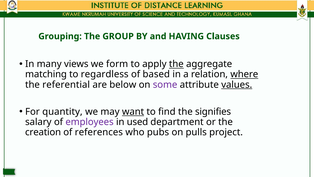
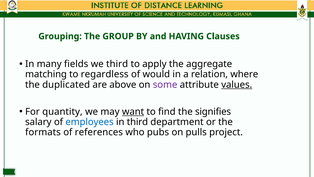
views: views -> fields
we form: form -> third
the at (176, 64) underline: present -> none
based: based -> would
where underline: present -> none
referential: referential -> duplicated
below: below -> above
employees colour: purple -> blue
in used: used -> third
creation: creation -> formats
